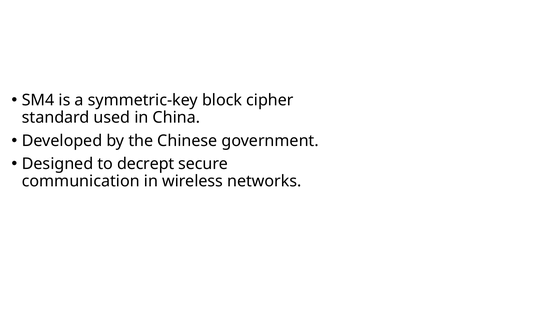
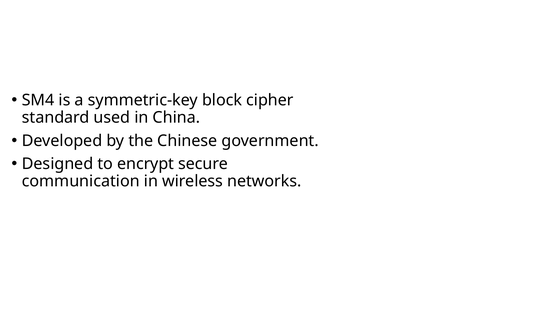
decrept: decrept -> encrypt
